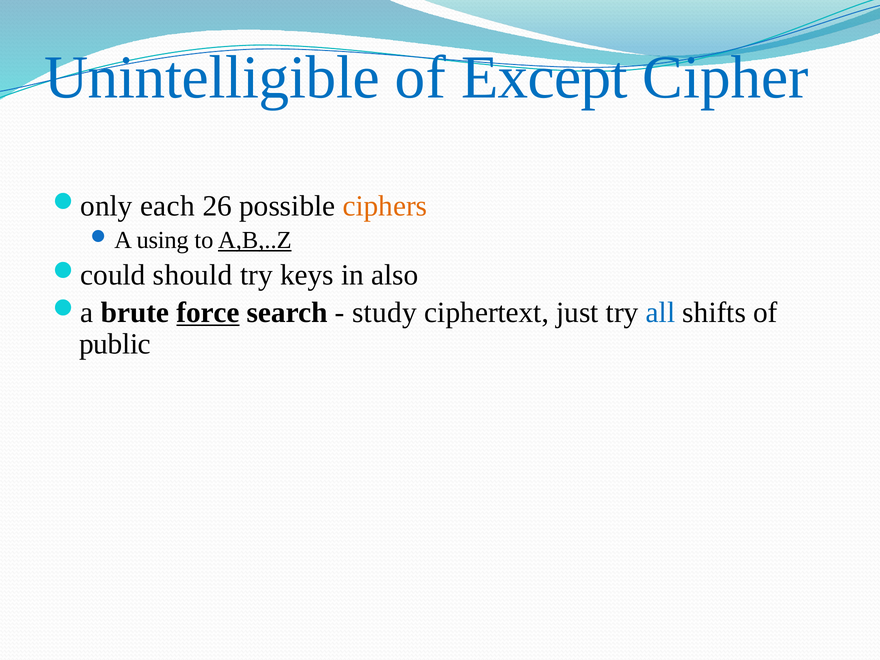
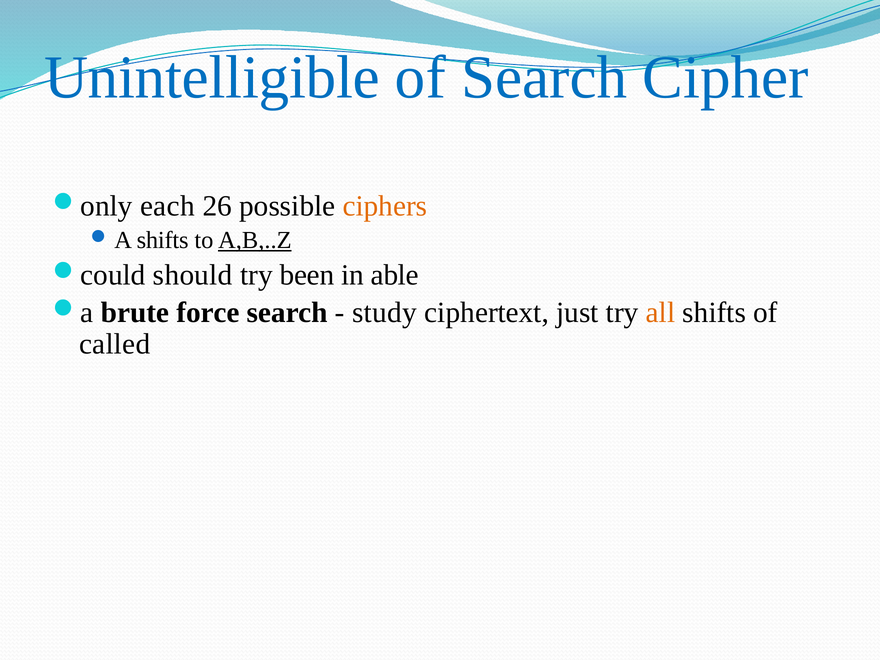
of Except: Except -> Search
using at (163, 240): using -> shifts
keys: keys -> been
also: also -> able
force underline: present -> none
all colour: blue -> orange
public: public -> called
